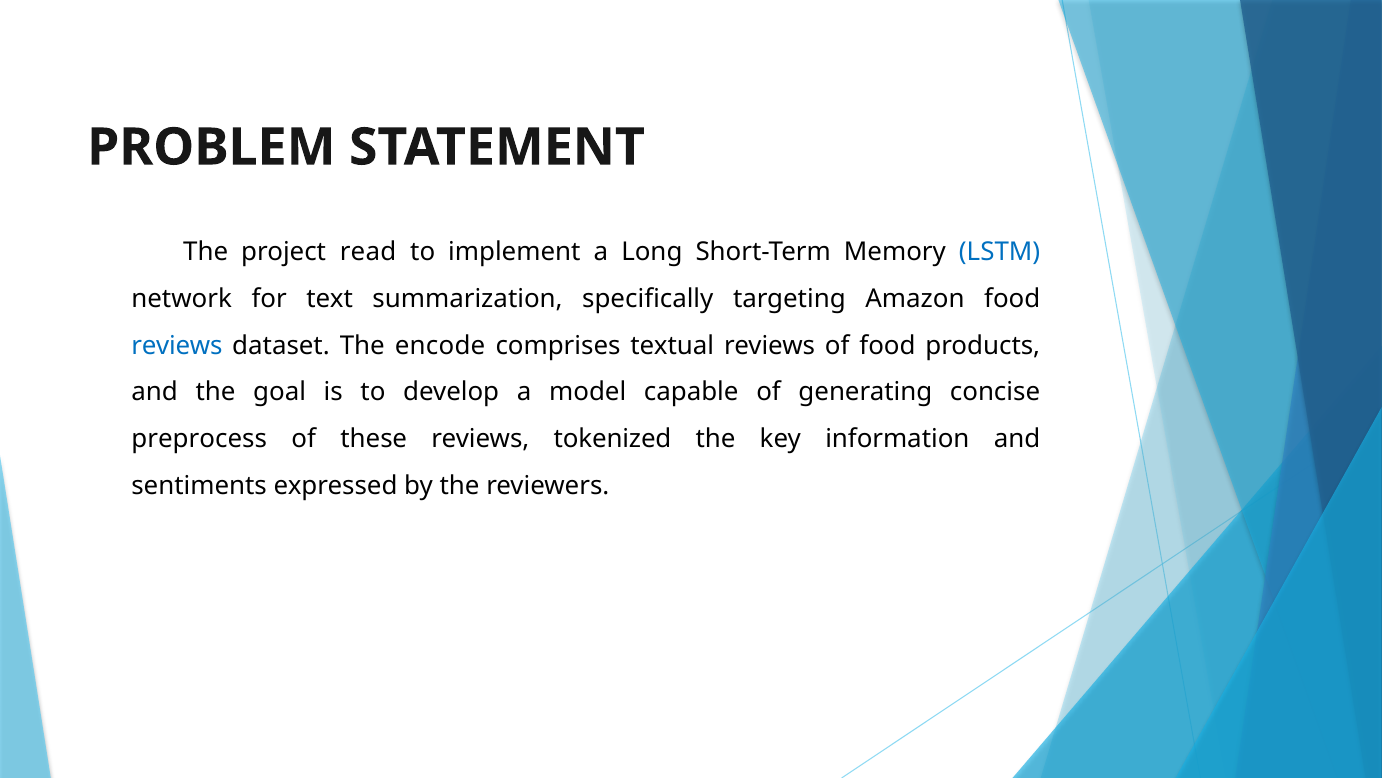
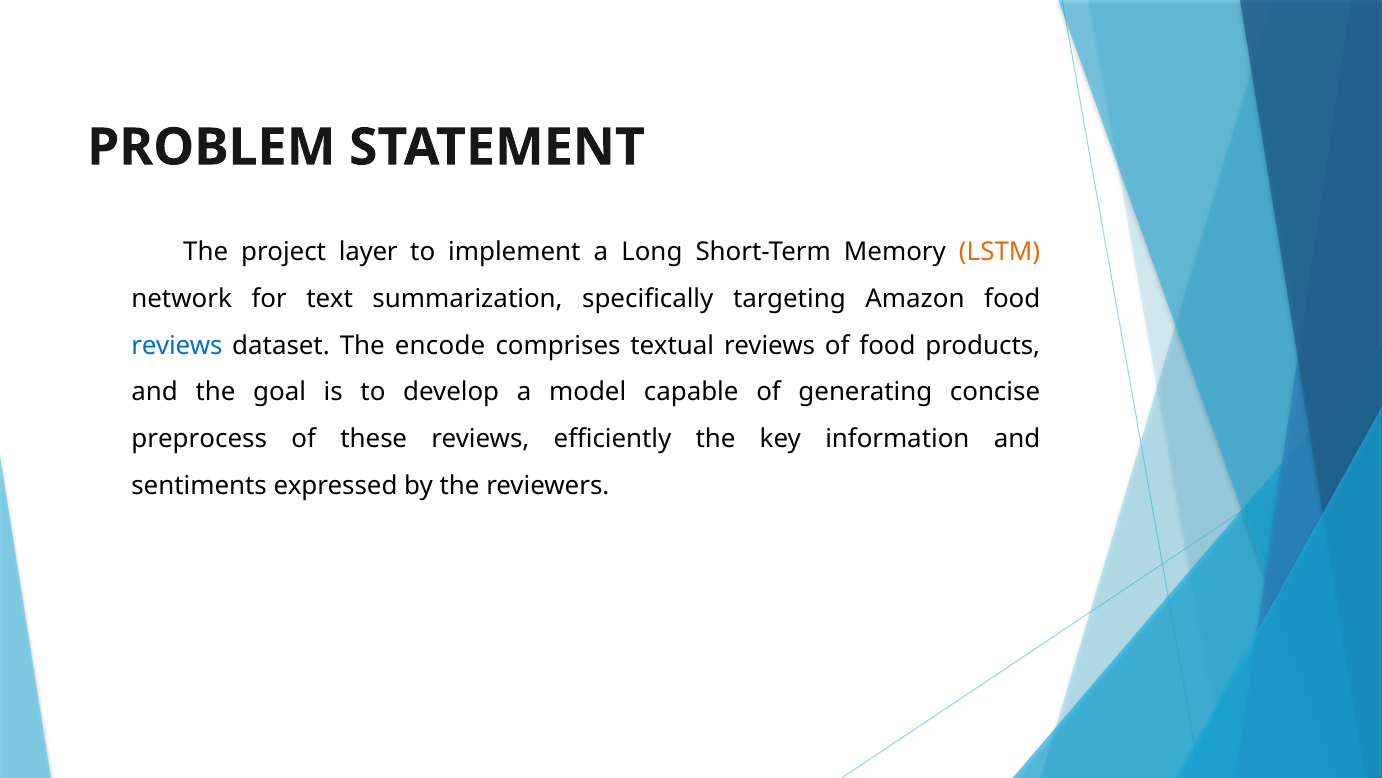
read: read -> layer
LSTM colour: blue -> orange
tokenized: tokenized -> efficiently
